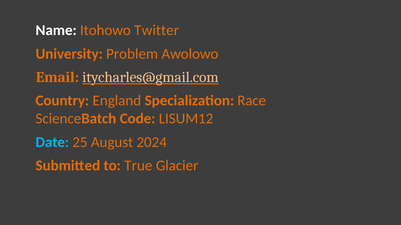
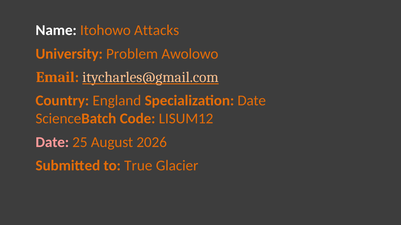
Twitter: Twitter -> Attacks
Specialization Race: Race -> Date
Date at (52, 143) colour: light blue -> pink
2024: 2024 -> 2026
